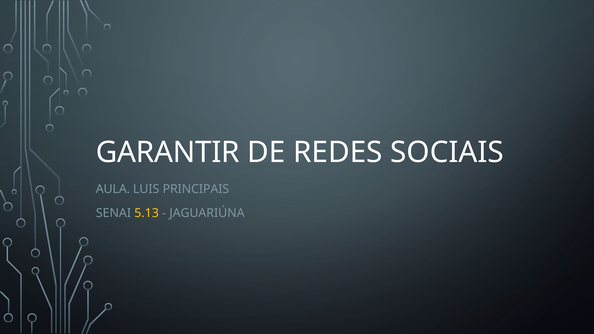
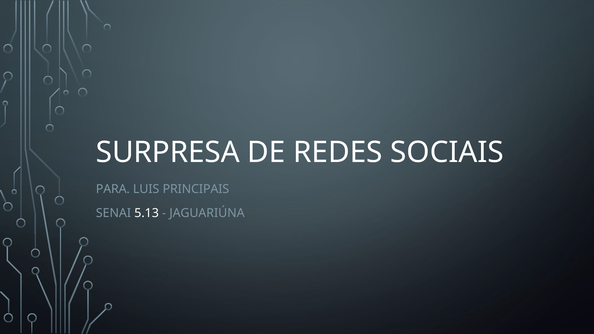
GARANTIR: GARANTIR -> SURPRESA
AULA: AULA -> PARA
5.13 colour: yellow -> white
